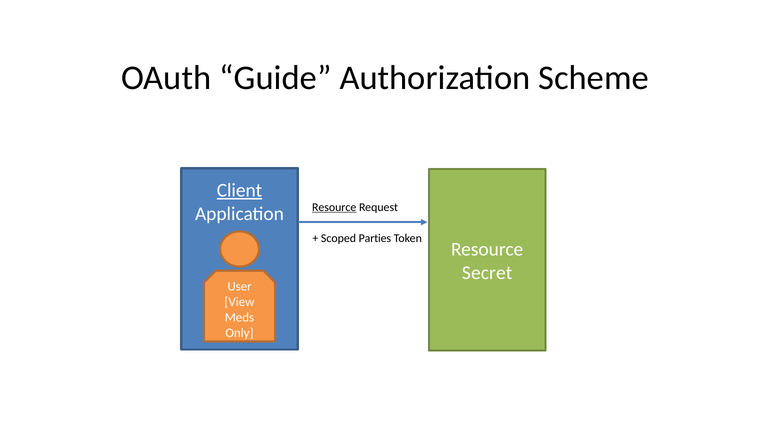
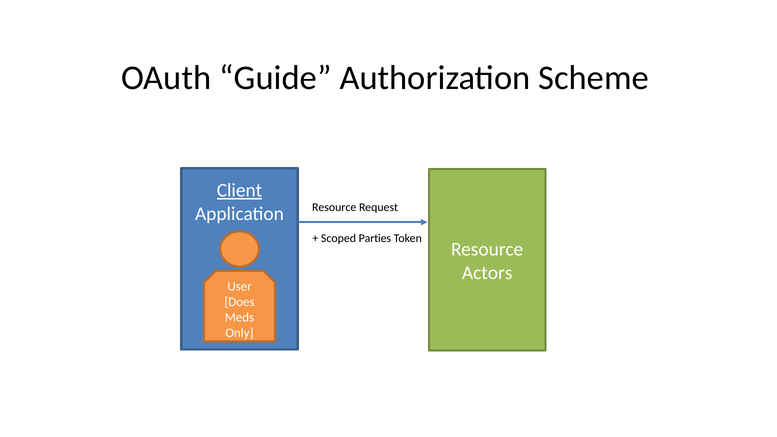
Resource at (334, 207) underline: present -> none
Secret: Secret -> Actors
View: View -> Does
